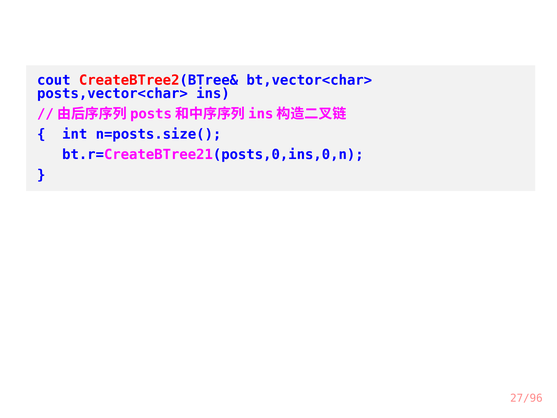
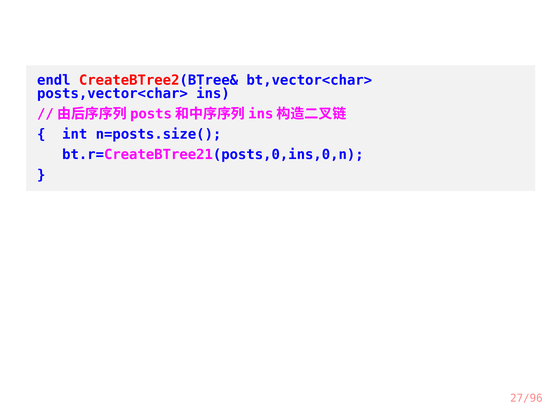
cout: cout -> endl
